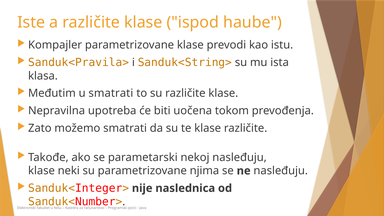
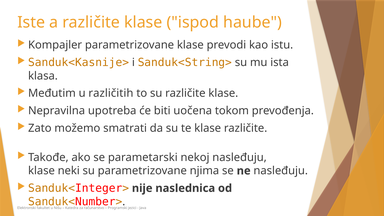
Sanduk<Pravila>: Sanduk<Pravila> -> Sanduk<Kasnije>
u smatrati: smatrati -> različitih
